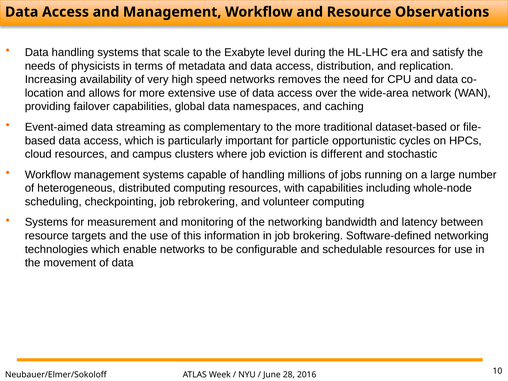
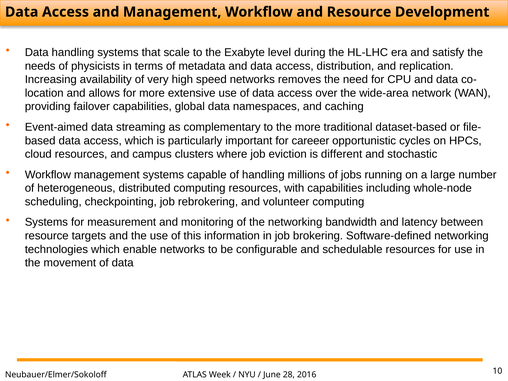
Observations: Observations -> Development
particle: particle -> careeer
